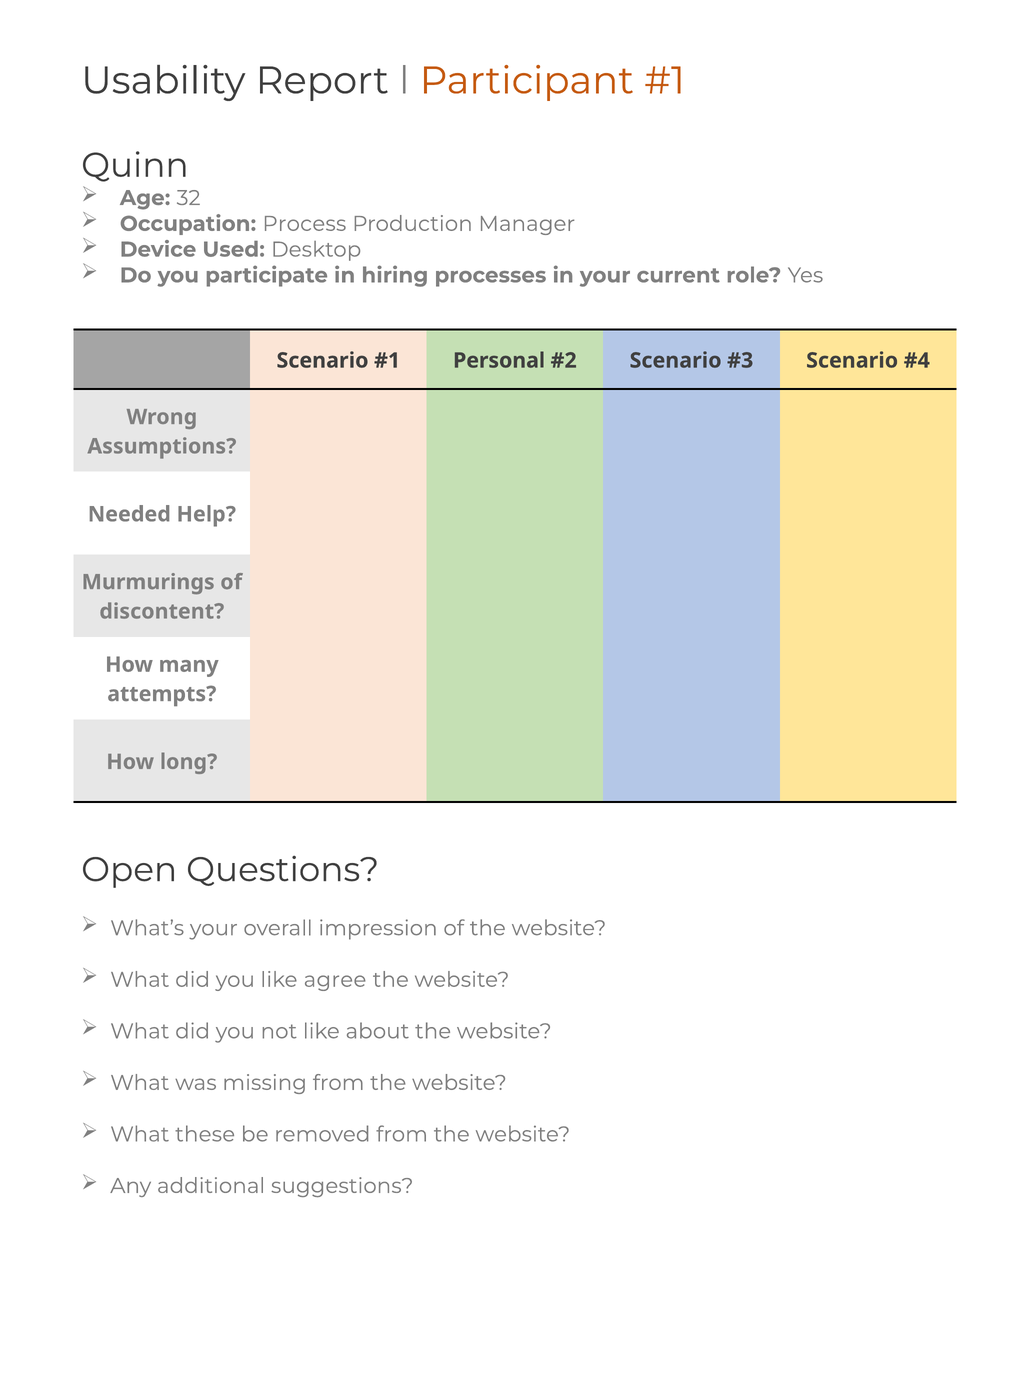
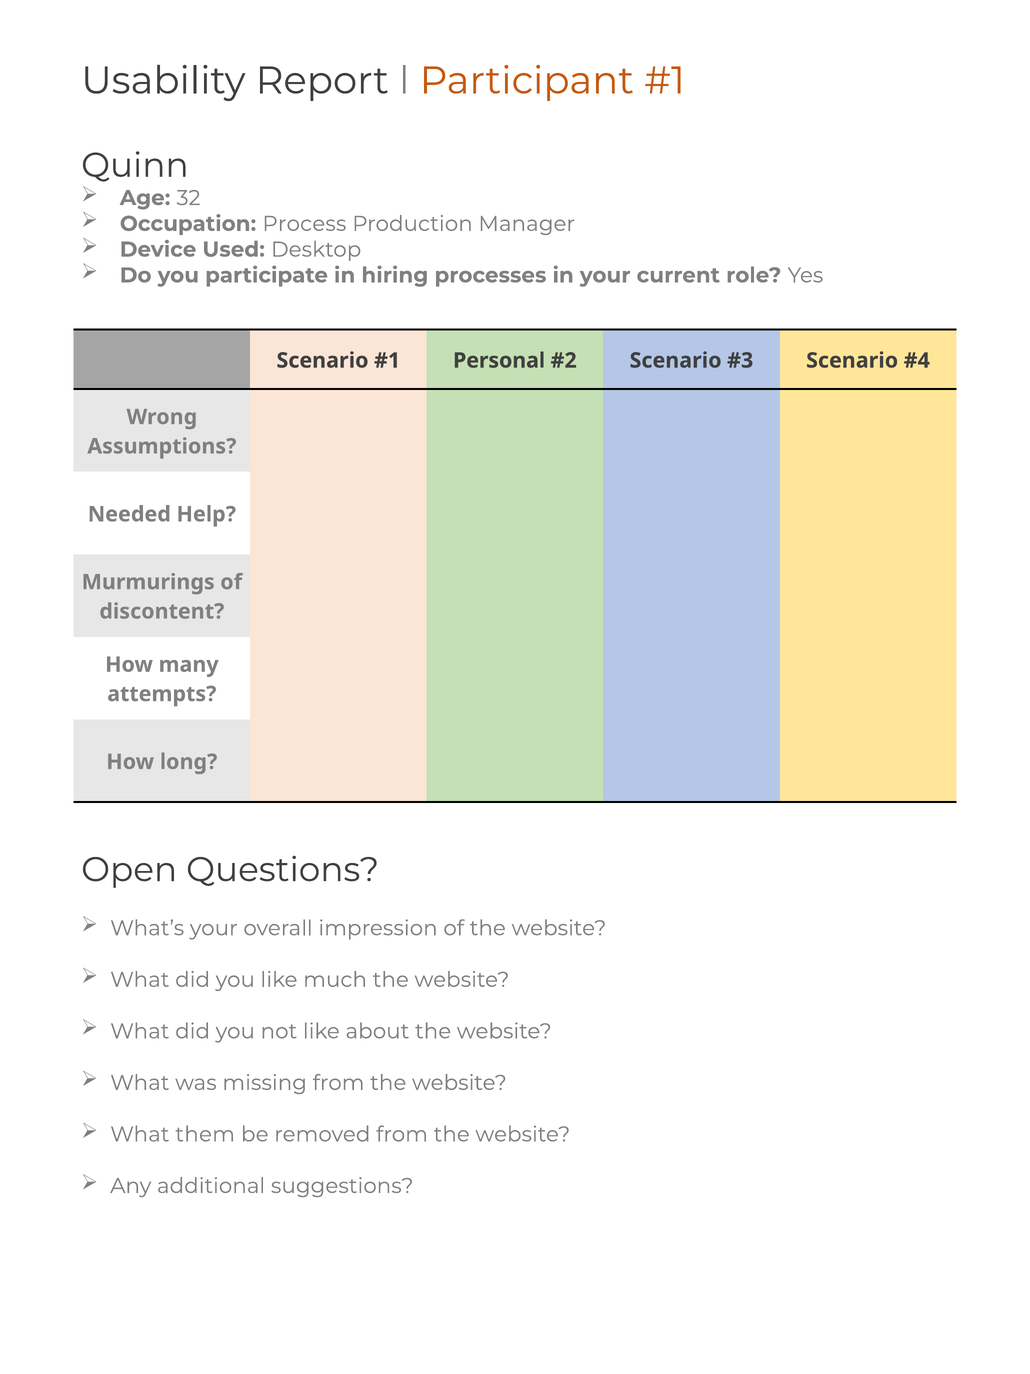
agree: agree -> much
these: these -> them
